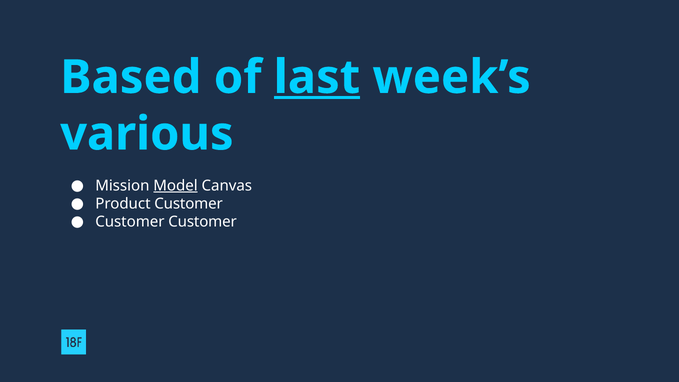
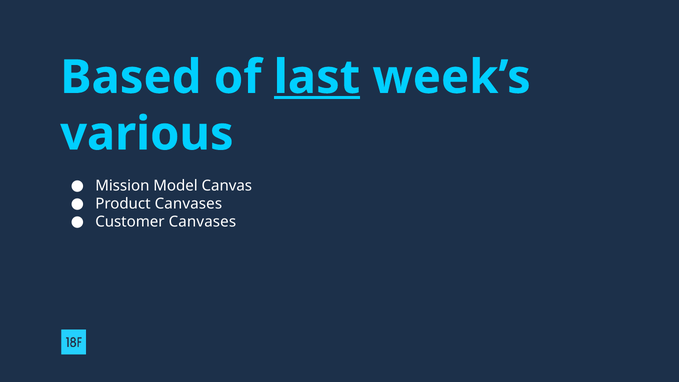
Model underline: present -> none
Product Customer: Customer -> Canvases
Customer Customer: Customer -> Canvases
